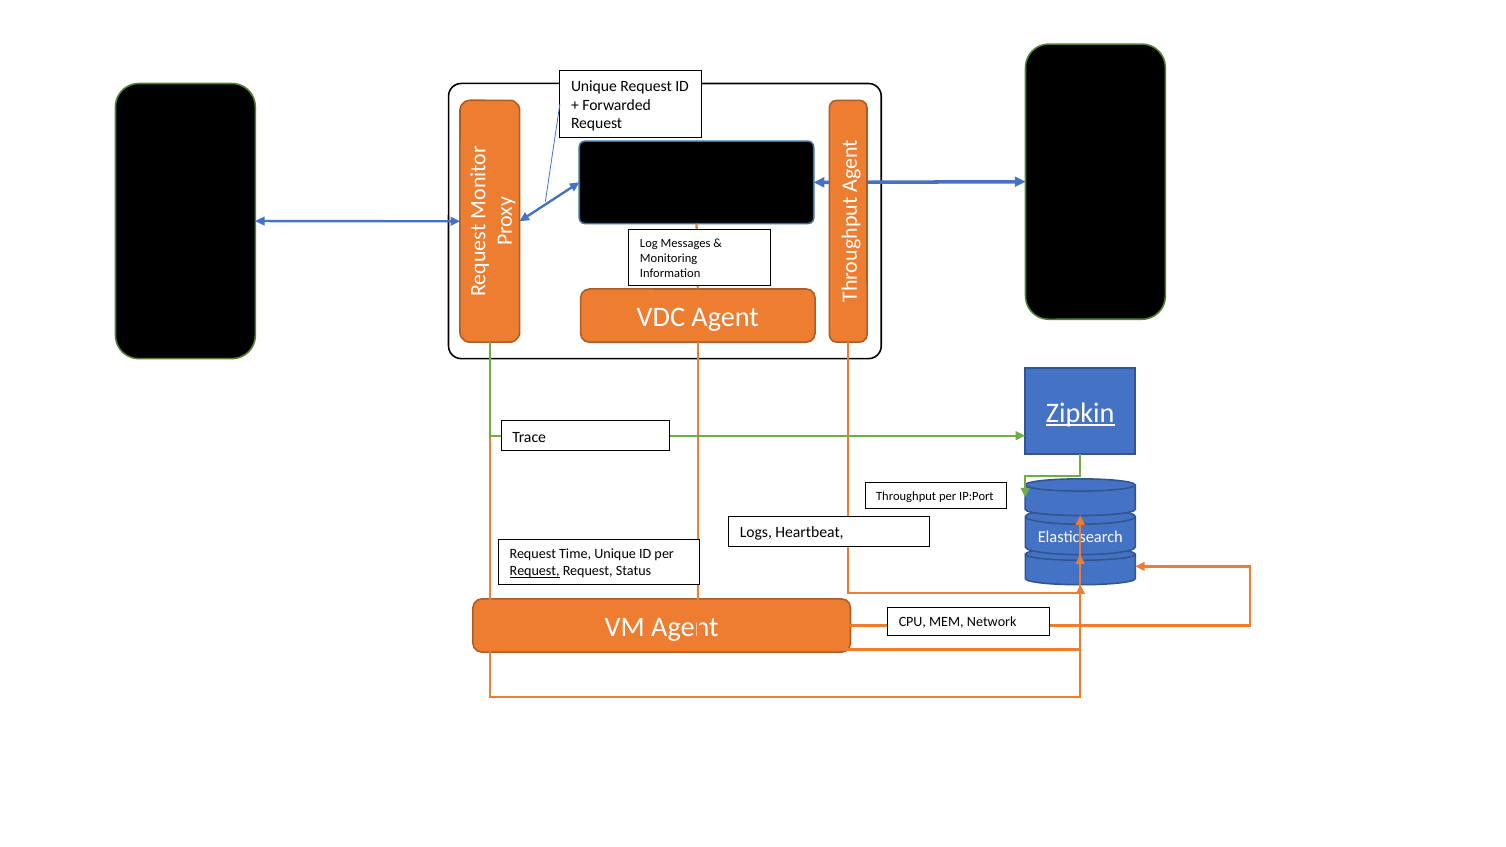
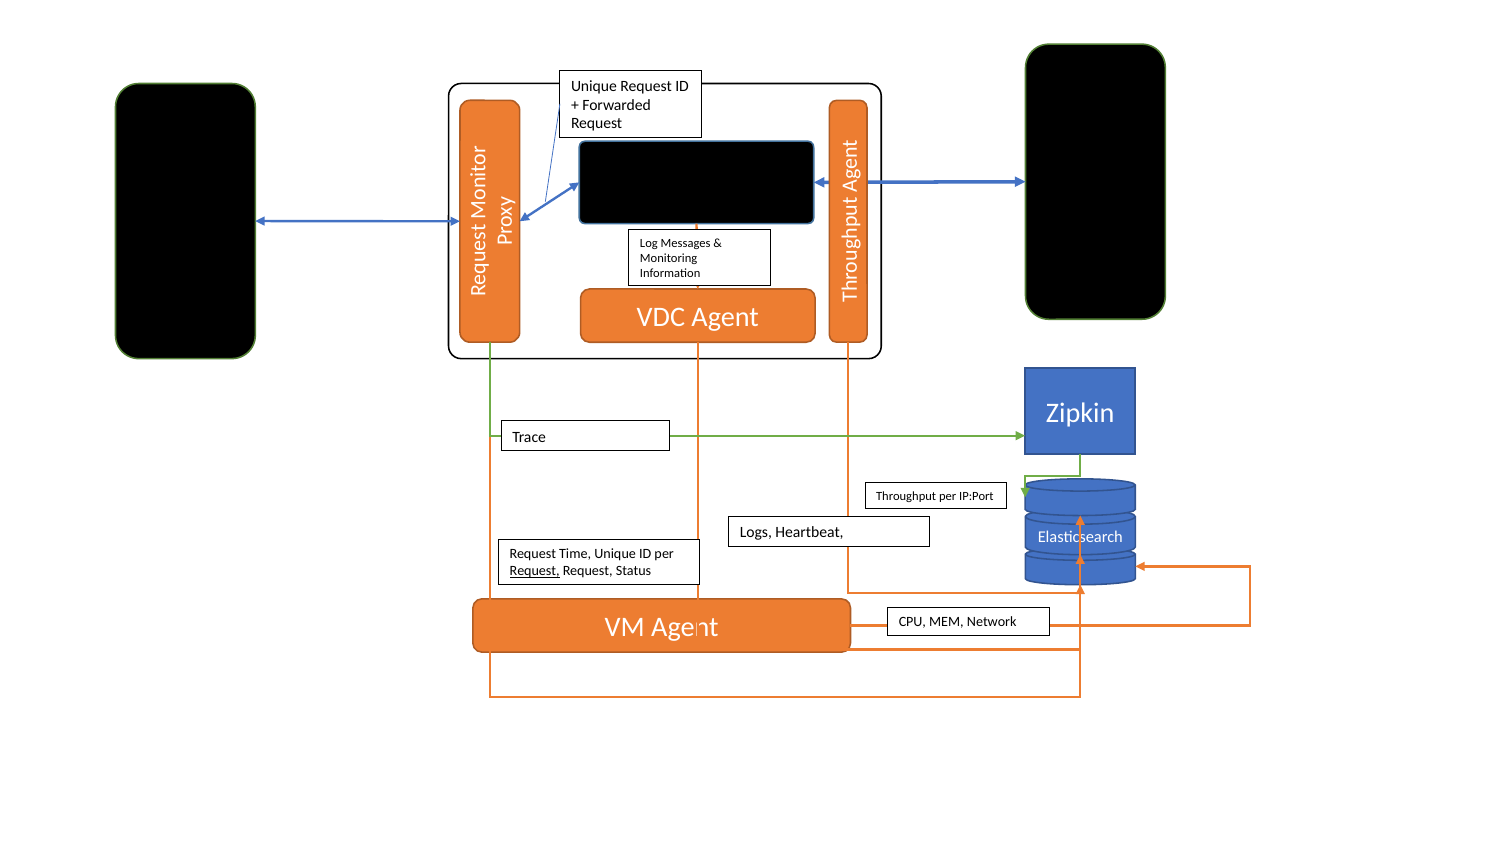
Zipkin underline: present -> none
